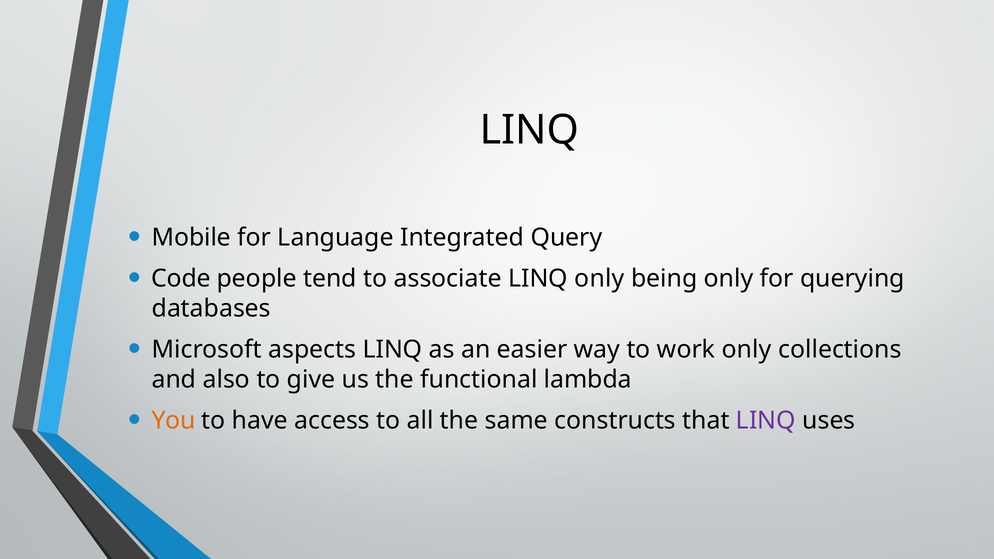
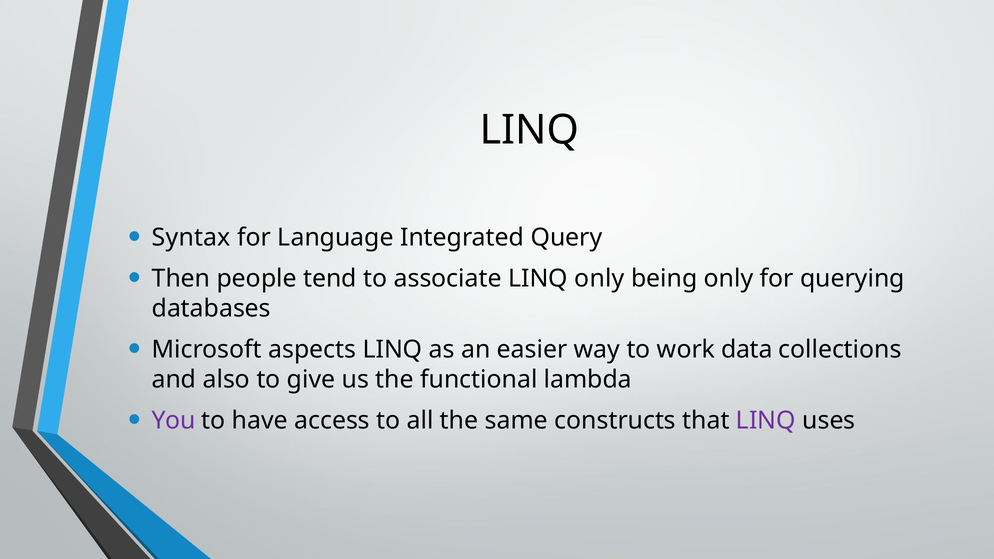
Mobile: Mobile -> Syntax
Code: Code -> Then
work only: only -> data
You colour: orange -> purple
